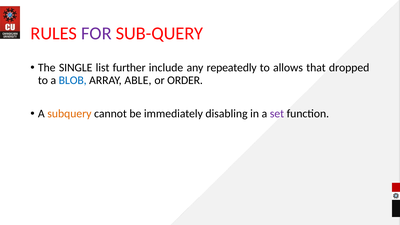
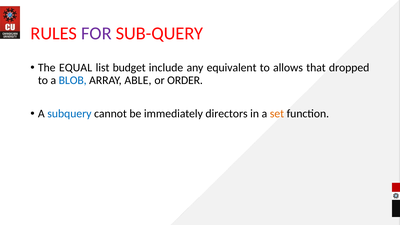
SINGLE: SINGLE -> EQUAL
further: further -> budget
repeatedly: repeatedly -> equivalent
subquery colour: orange -> blue
disabling: disabling -> directors
set colour: purple -> orange
